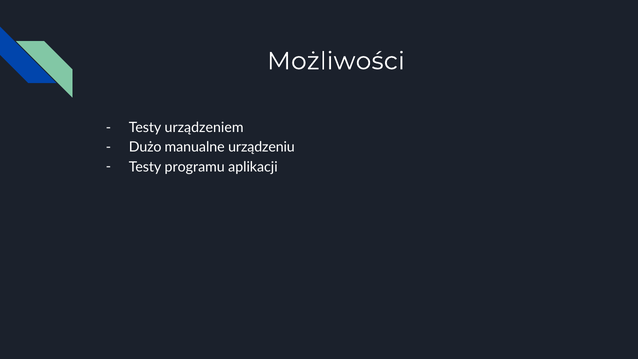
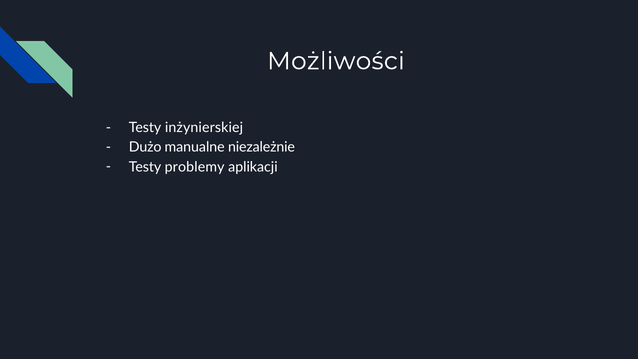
urządzeniem: urządzeniem -> inżynierskiej
urządzeniu: urządzeniu -> niezależnie
programu: programu -> problemy
